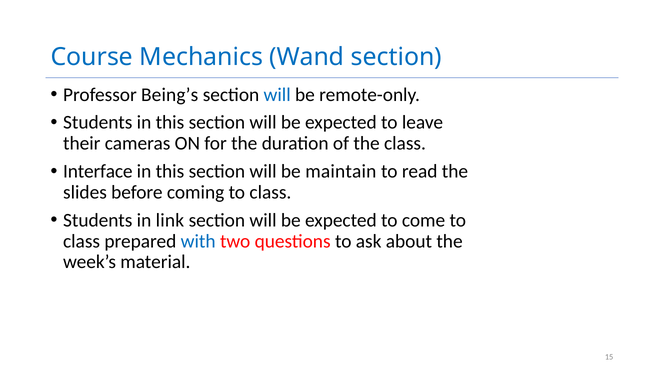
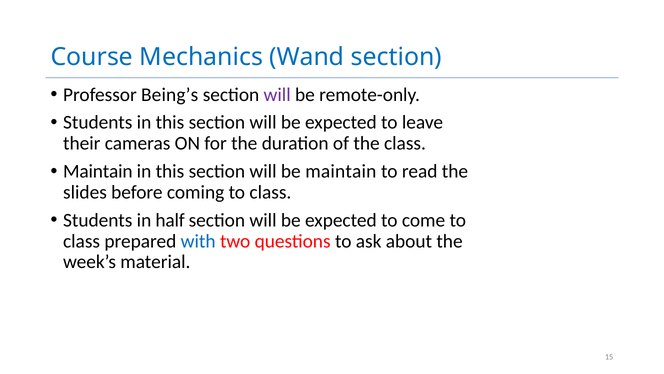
will at (277, 95) colour: blue -> purple
Interface at (98, 171): Interface -> Maintain
link: link -> half
